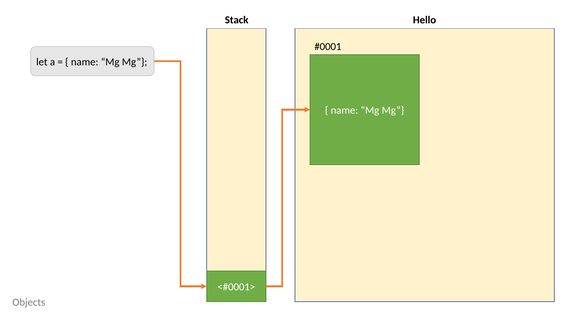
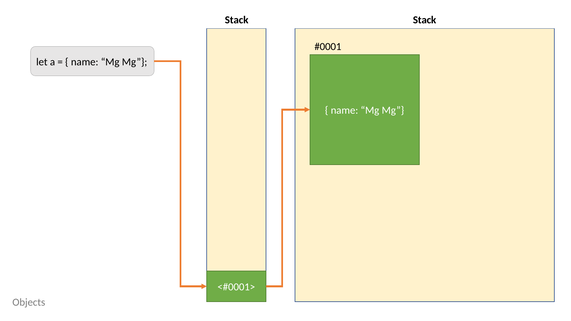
Stack Hello: Hello -> Stack
